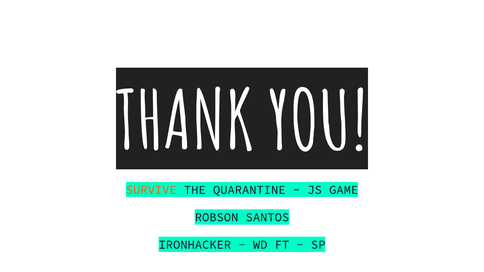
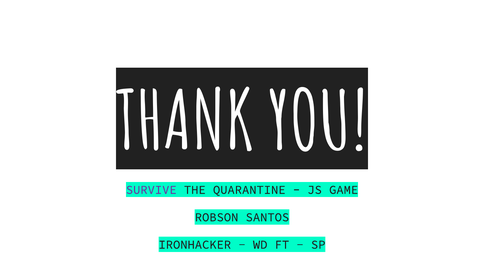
SURVIVE colour: orange -> purple
